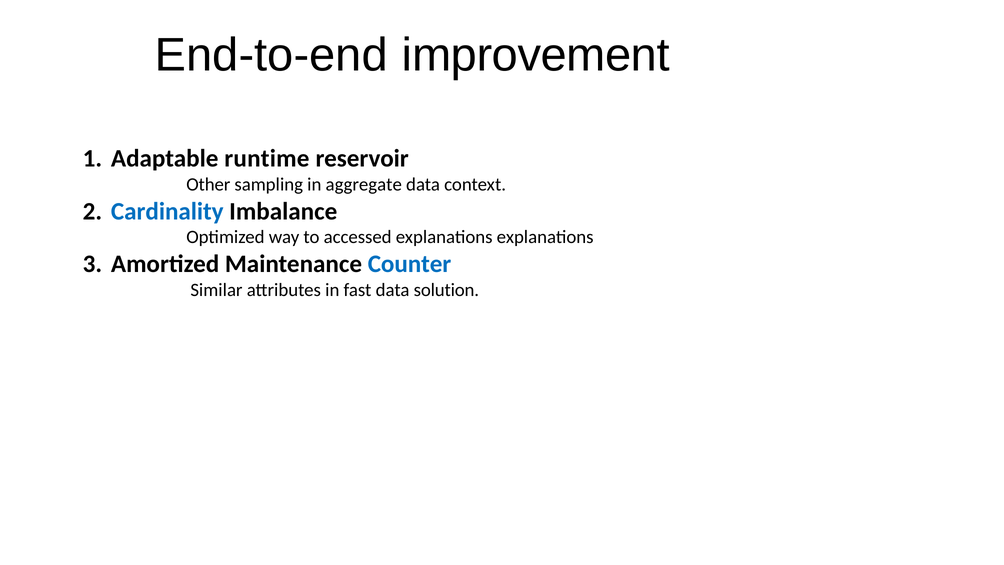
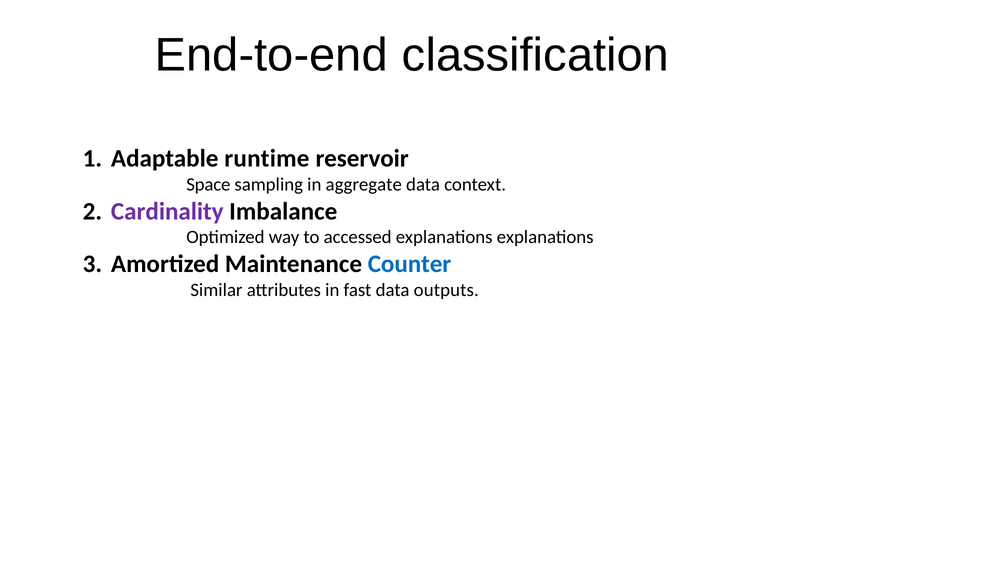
improvement: improvement -> classification
Other: Other -> Space
Cardinality colour: blue -> purple
solution: solution -> outputs
